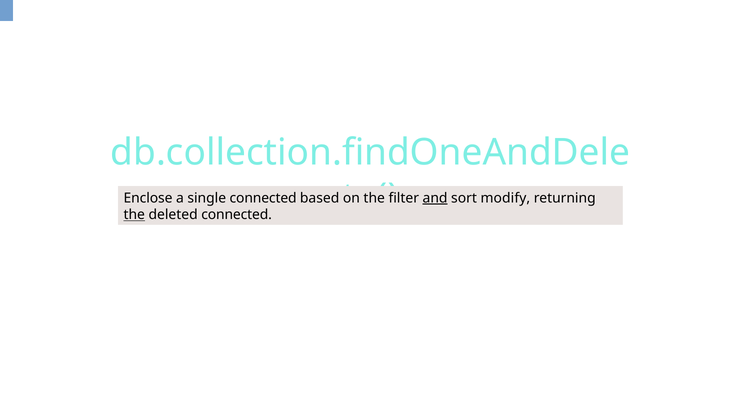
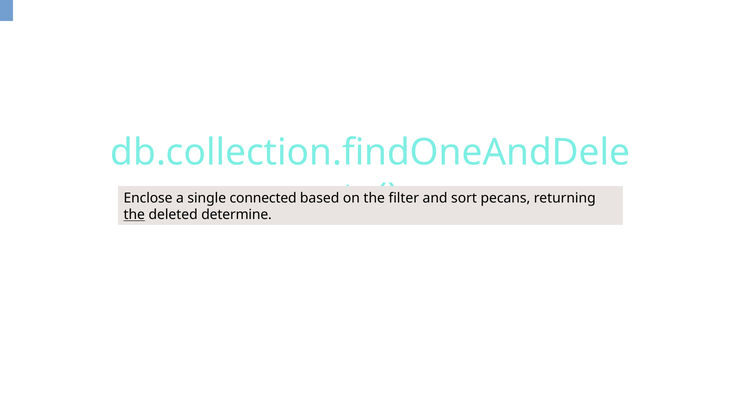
and underline: present -> none
modify: modify -> pecans
deleted connected: connected -> determine
